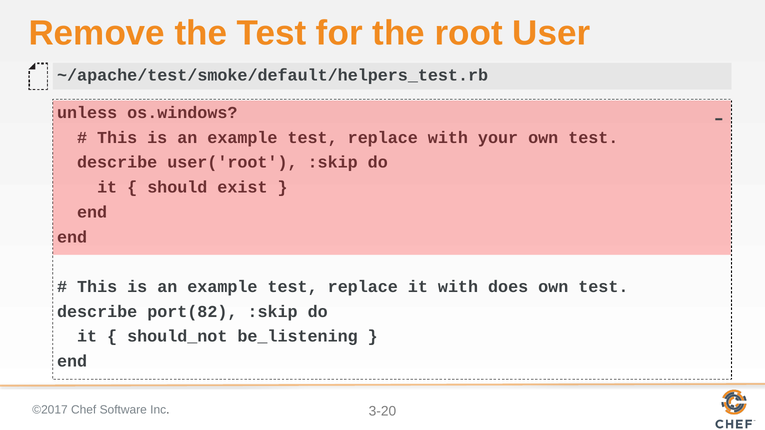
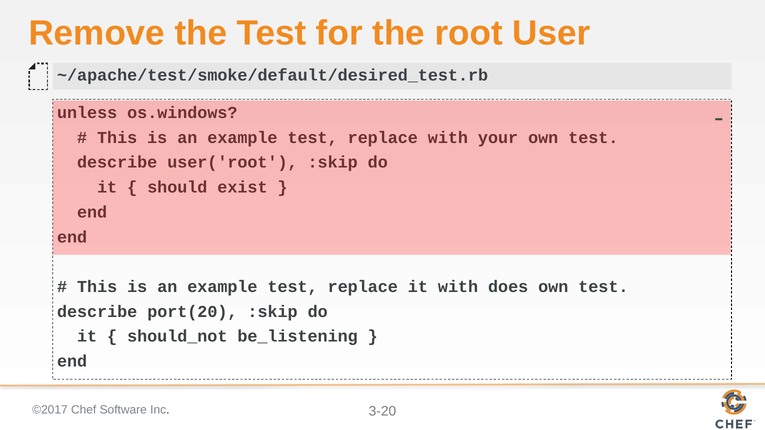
~/apache/test/smoke/default/helpers_test.rb: ~/apache/test/smoke/default/helpers_test.rb -> ~/apache/test/smoke/default/desired_test.rb
port(82: port(82 -> port(20
